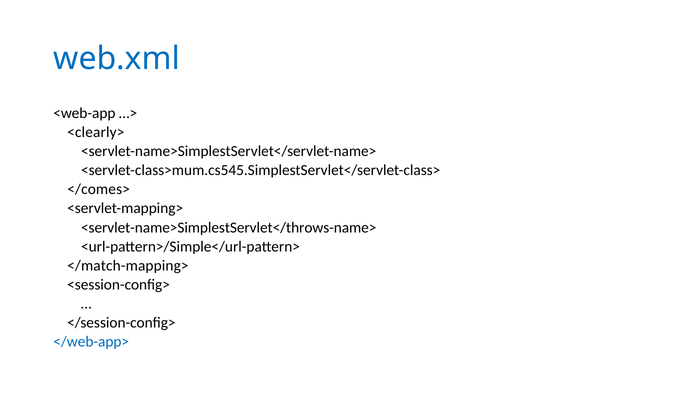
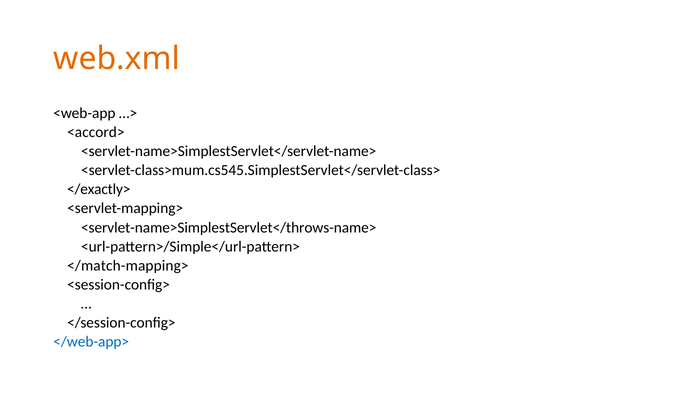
web.xml colour: blue -> orange
<clearly>: <clearly> -> <accord>
</comes>: </comes> -> </exactly>
